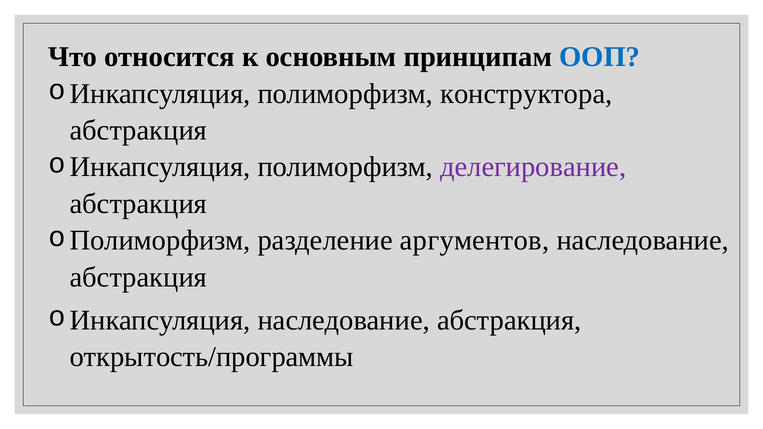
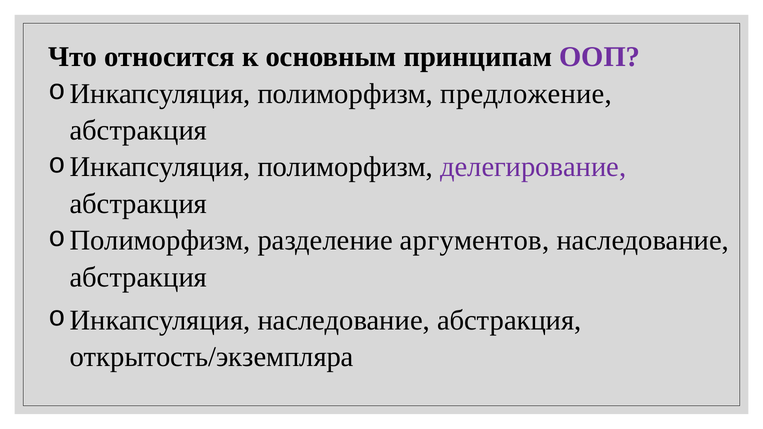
ООП colour: blue -> purple
конструктора: конструктора -> предложение
открытость/программы: открытость/программы -> открытость/экземпляра
